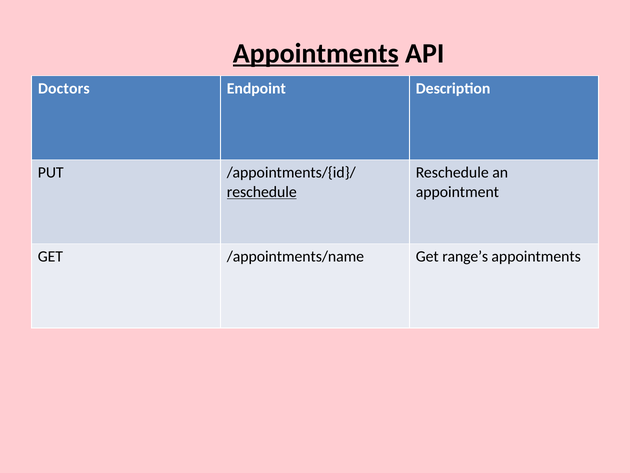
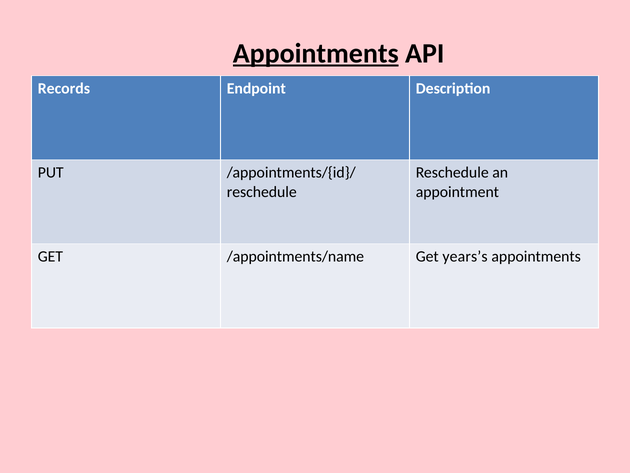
Doctors: Doctors -> Records
reschedule at (262, 192) underline: present -> none
range’s: range’s -> years’s
